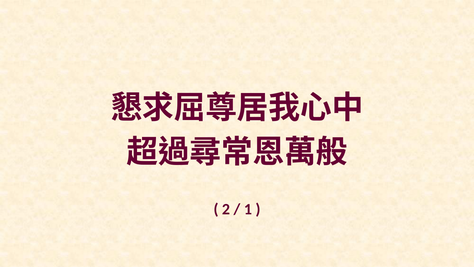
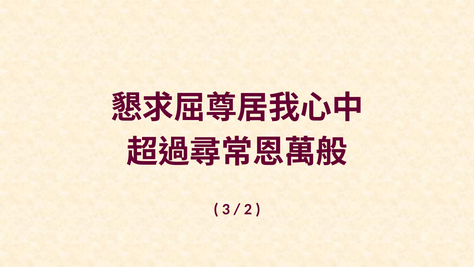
2: 2 -> 3
1: 1 -> 2
